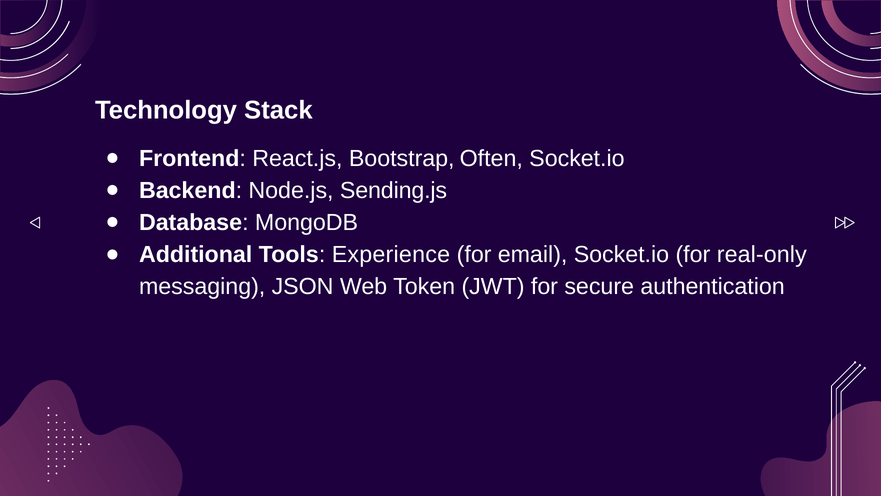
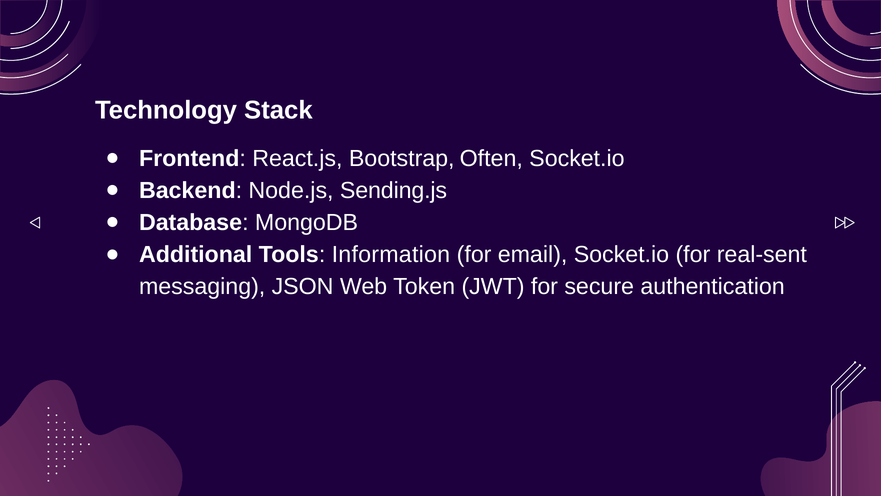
Experience: Experience -> Information
real-only: real-only -> real-sent
